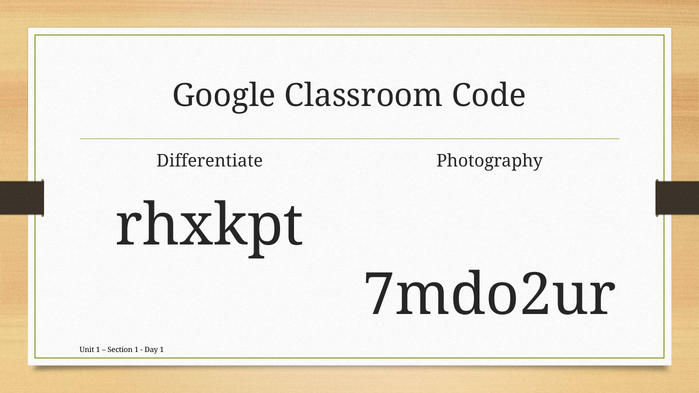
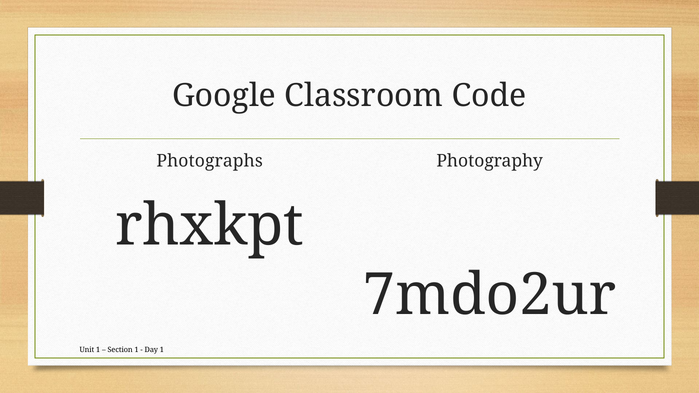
Differentiate: Differentiate -> Photographs
